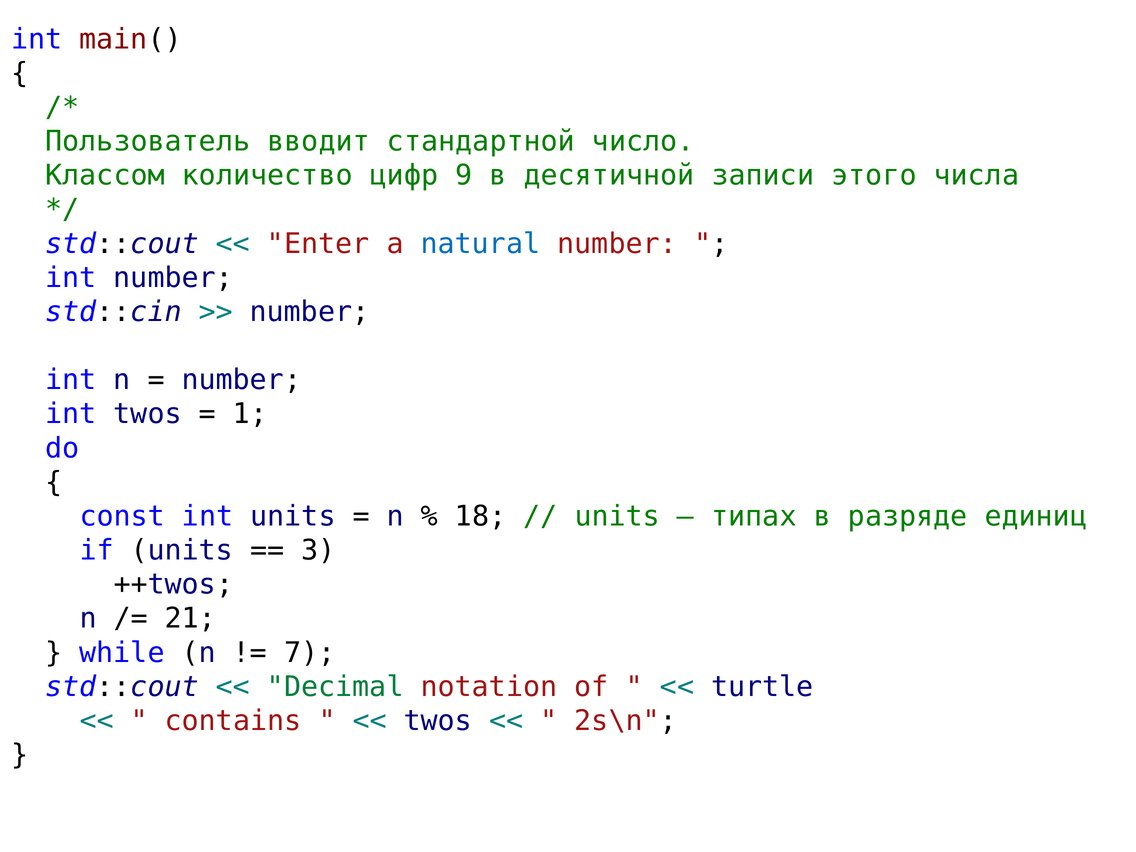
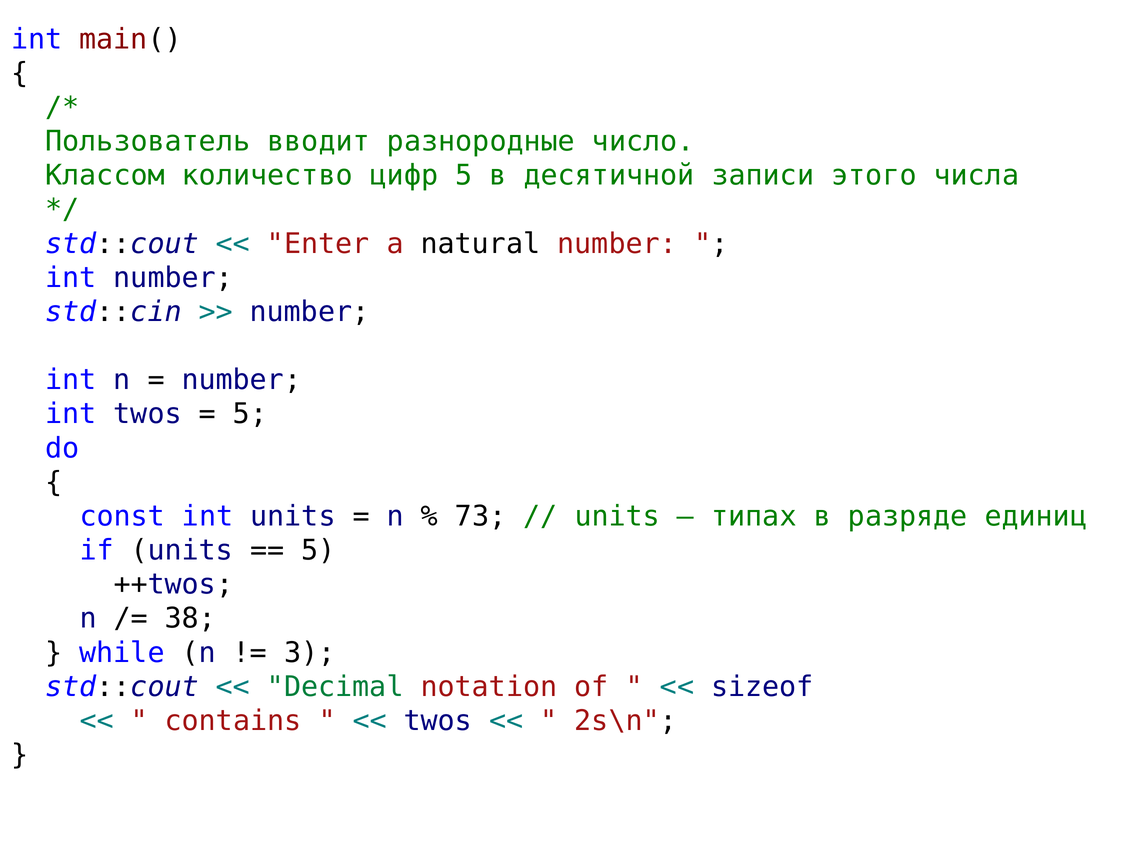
стандартной: стандартной -> разнородные
цифр 9: 9 -> 5
natural colour: blue -> black
1 at (250, 414): 1 -> 5
18: 18 -> 73
3 at (318, 550): 3 -> 5
21: 21 -> 38
7: 7 -> 3
turtle: turtle -> sizeof
